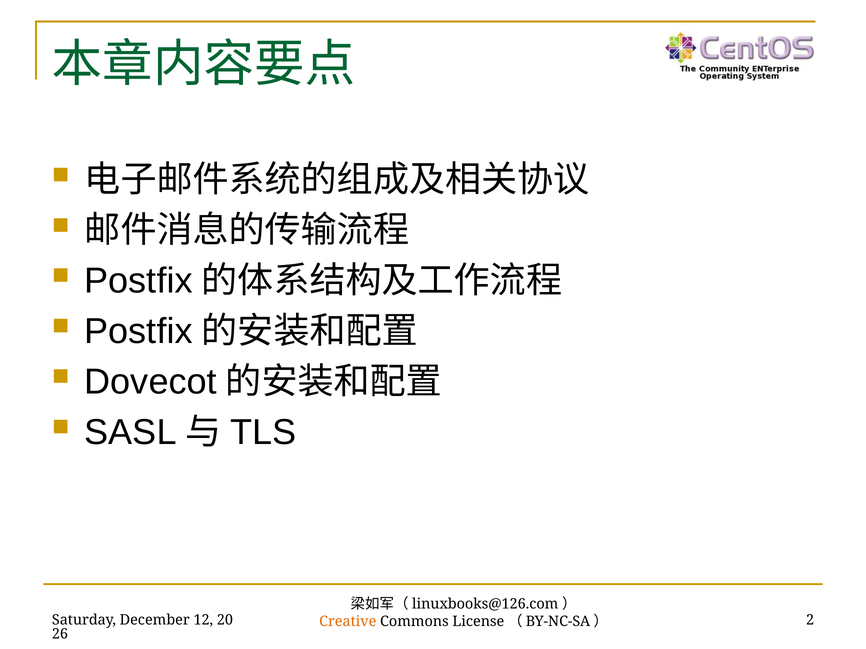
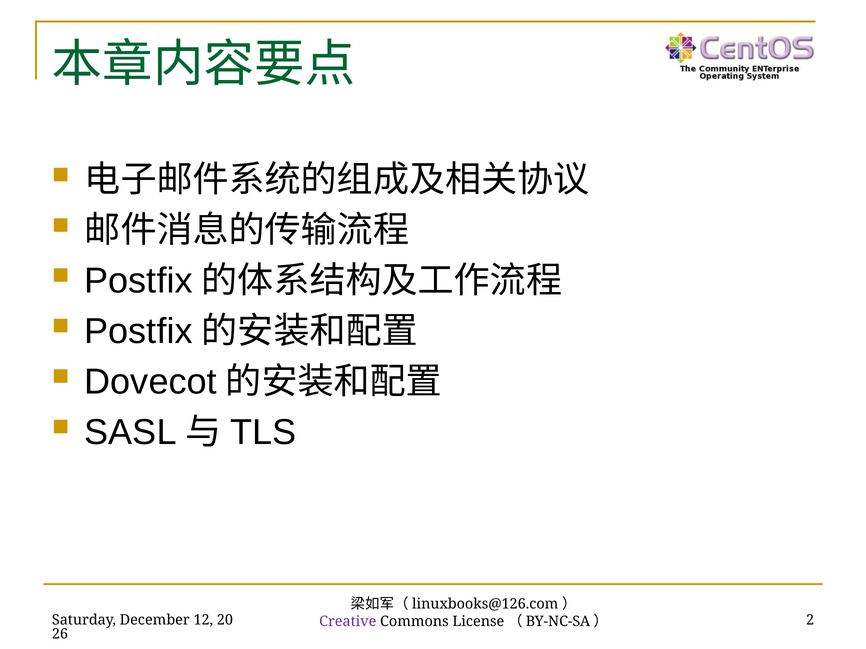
Creative colour: orange -> purple
